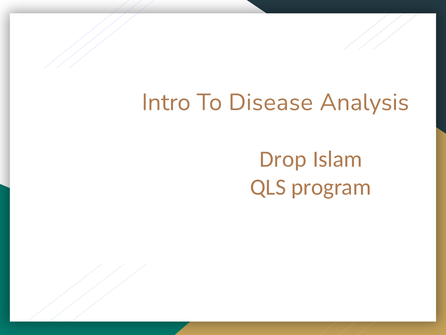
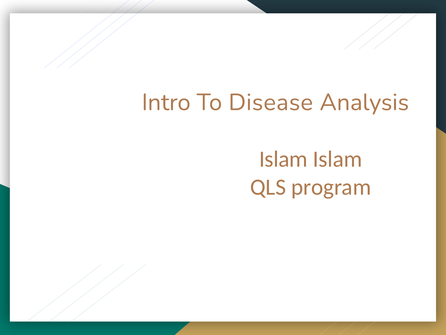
Drop at (283, 159): Drop -> Islam
